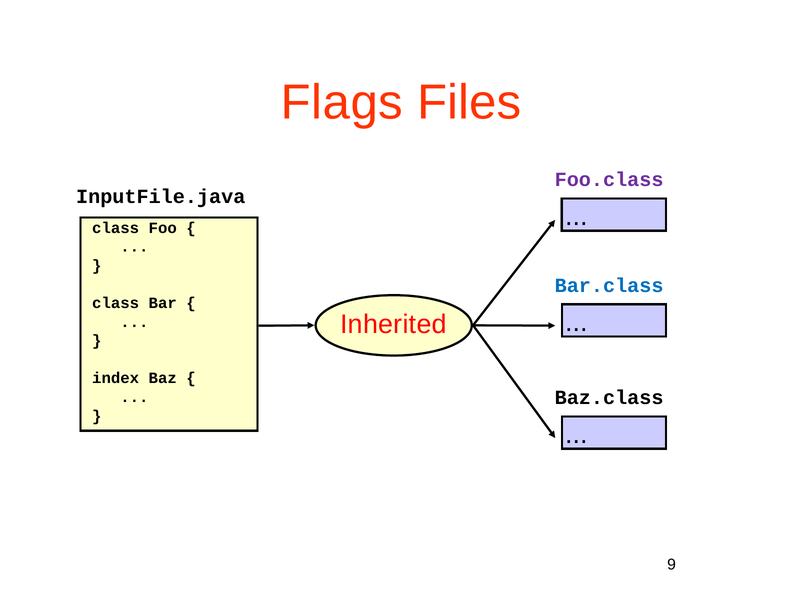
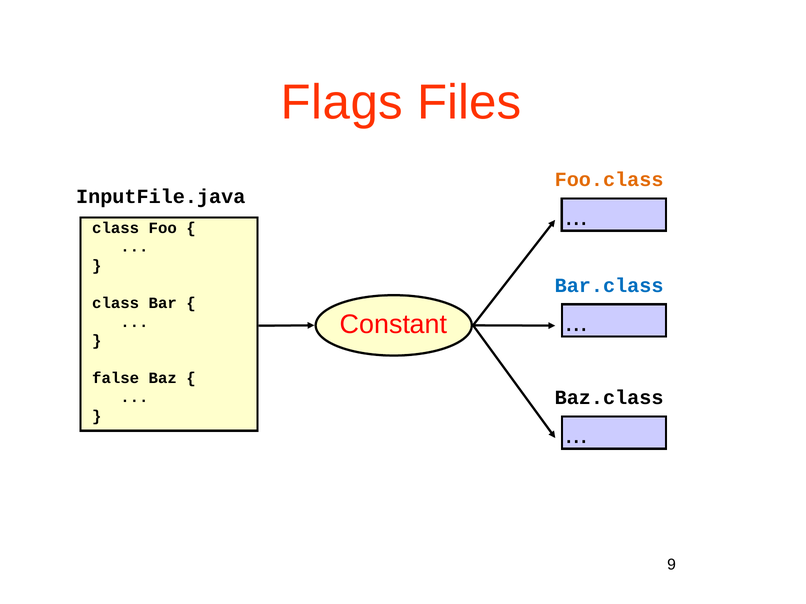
Foo.class colour: purple -> orange
Inherited: Inherited -> Constant
index: index -> false
